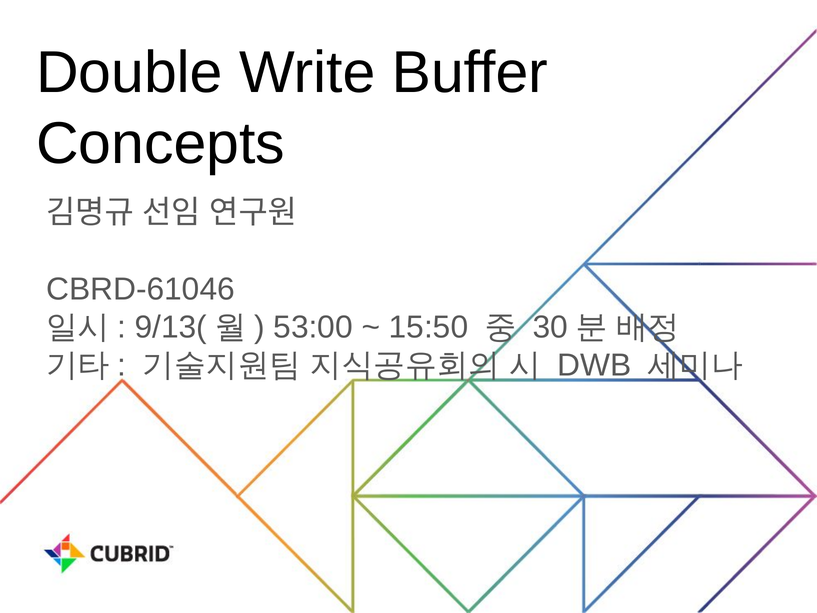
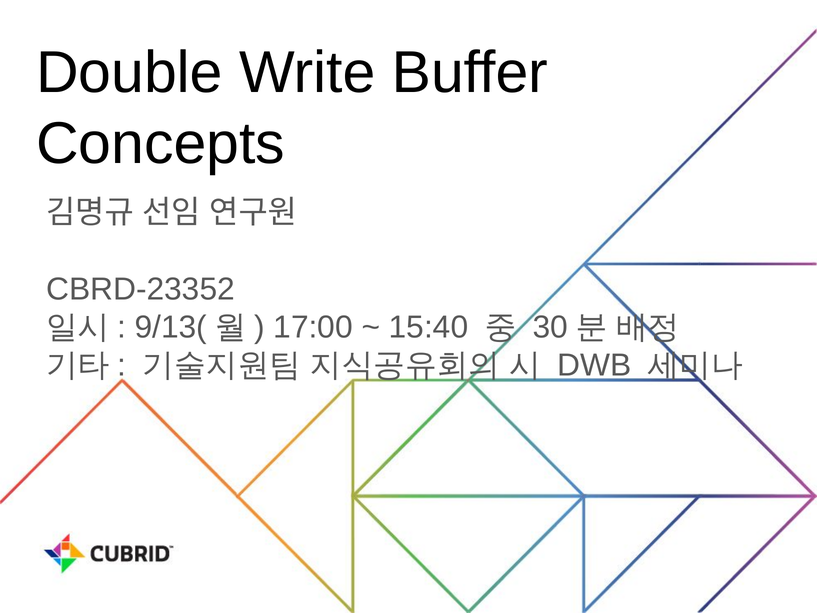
CBRD-61046: CBRD-61046 -> CBRD-23352
53:00: 53:00 -> 17:00
15:50: 15:50 -> 15:40
